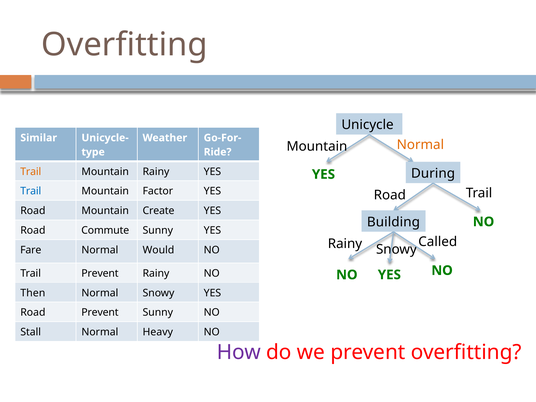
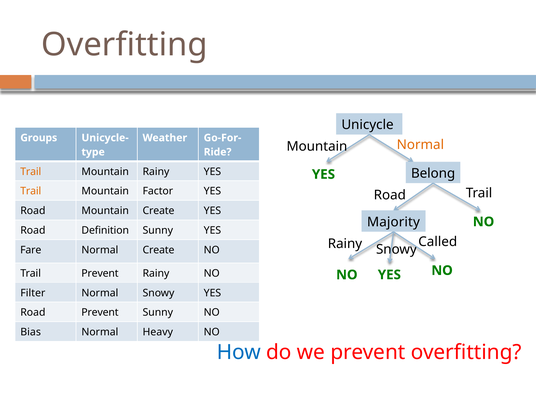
Similar: Similar -> Groups
During: During -> Belong
Trail at (31, 191) colour: blue -> orange
Building: Building -> Majority
Commute: Commute -> Definition
Normal Would: Would -> Create
Then: Then -> Filter
Stall: Stall -> Bias
How colour: purple -> blue
